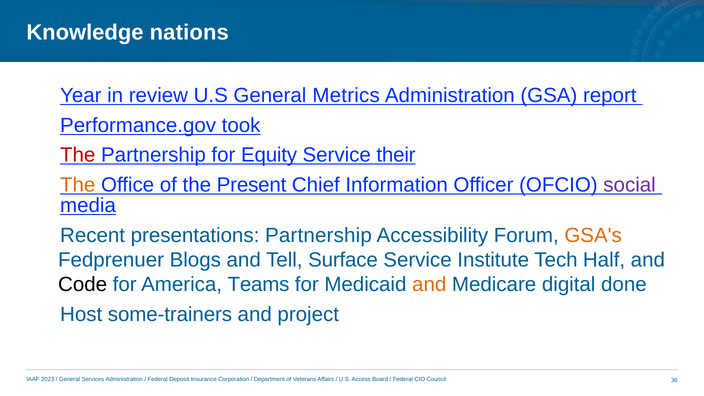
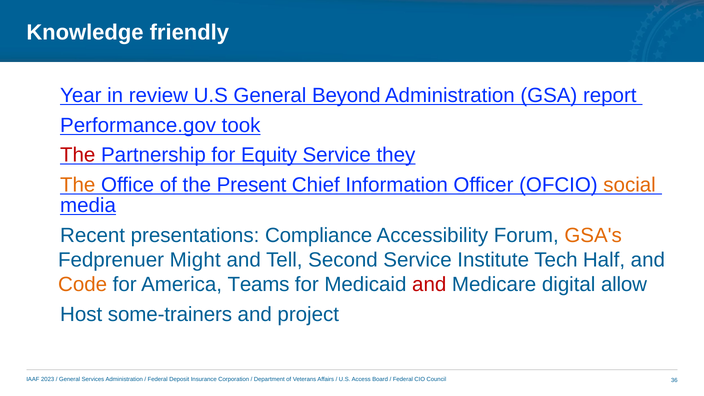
nations: nations -> friendly
Metrics: Metrics -> Beyond
their: their -> they
social colour: purple -> orange
presentations Partnership: Partnership -> Compliance
Blogs: Blogs -> Might
Surface: Surface -> Second
Code colour: black -> orange
and at (429, 285) colour: orange -> red
done: done -> allow
